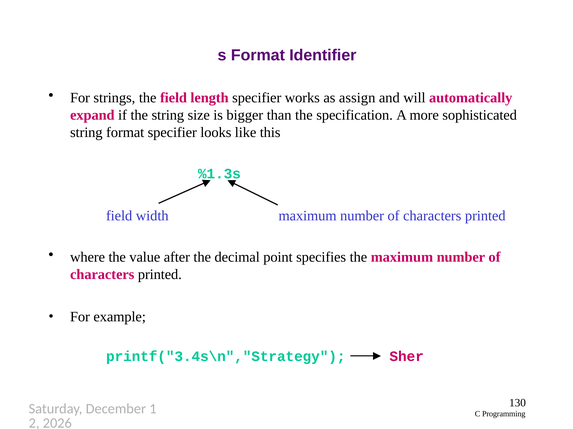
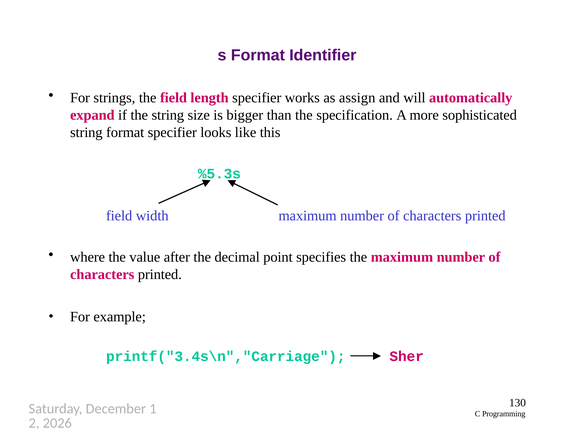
%1.3s: %1.3s -> %5.3s
printf("3.4s\n","Strategy: printf("3.4s\n","Strategy -> printf("3.4s\n","Carriage
